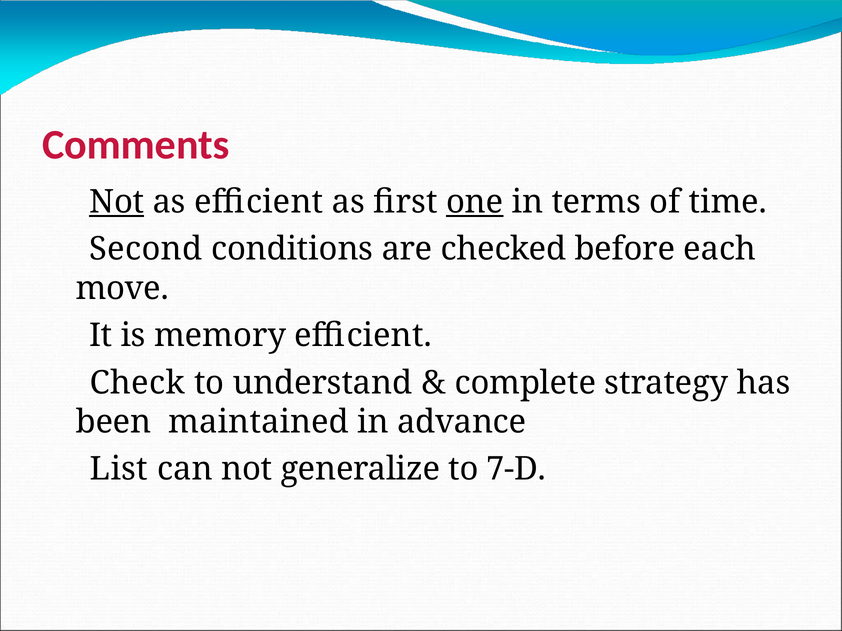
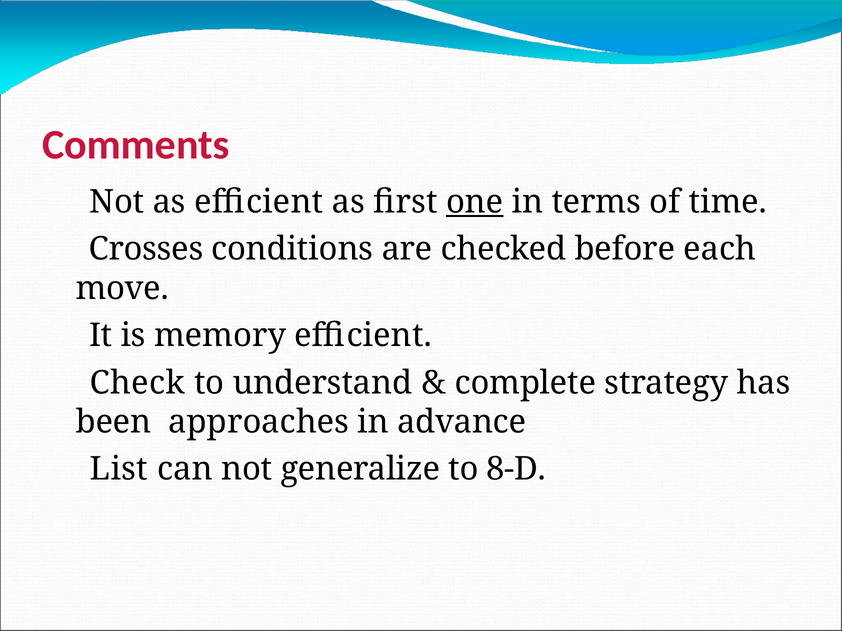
Not at (117, 202) underline: present -> none
Second: Second -> Crosses
maintained: maintained -> approaches
7-D: 7-D -> 8-D
